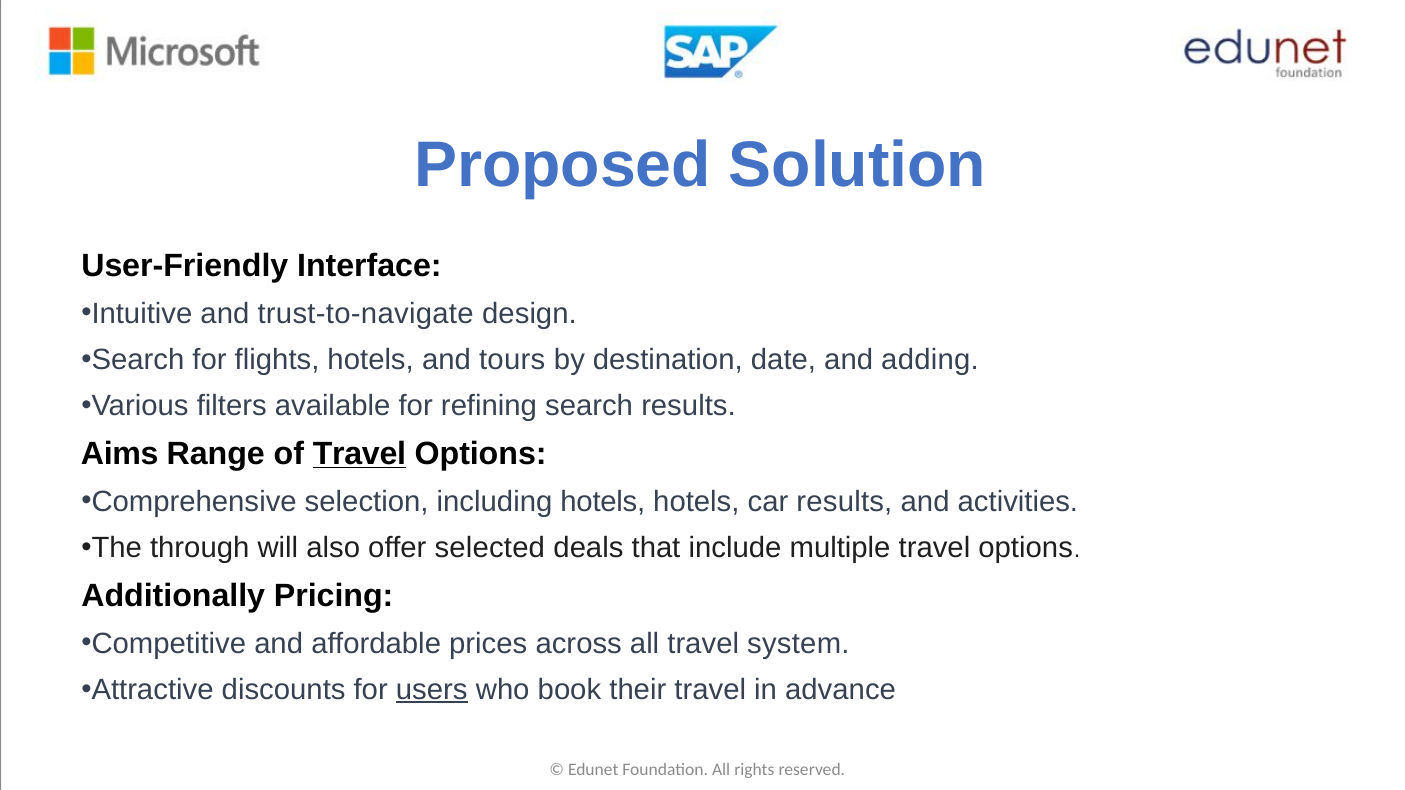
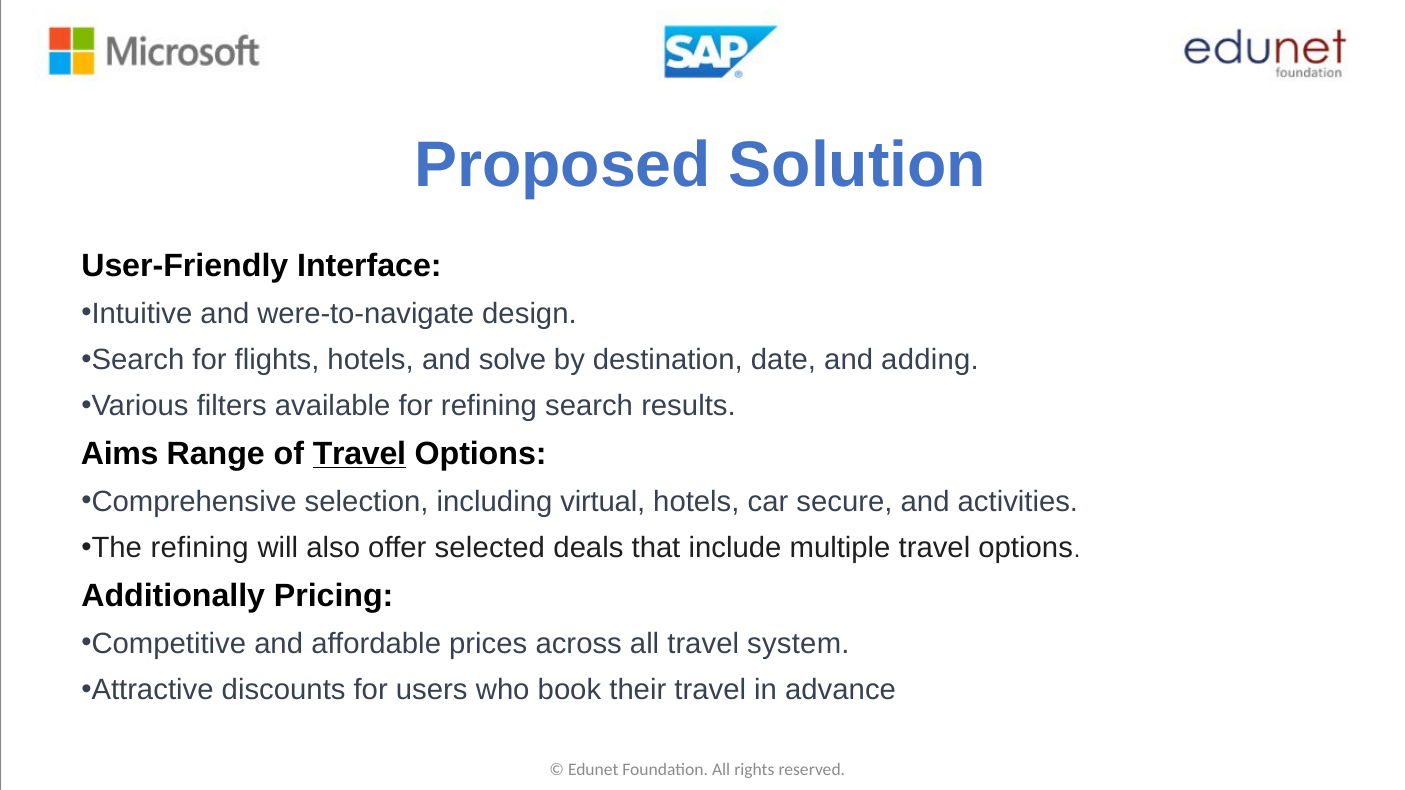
trust-to-navigate: trust-to-navigate -> were-to-navigate
tours: tours -> solve
including hotels: hotels -> virtual
car results: results -> secure
The through: through -> refining
users underline: present -> none
